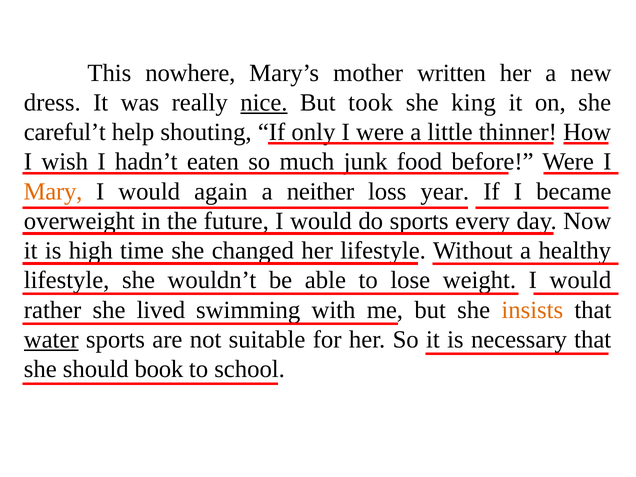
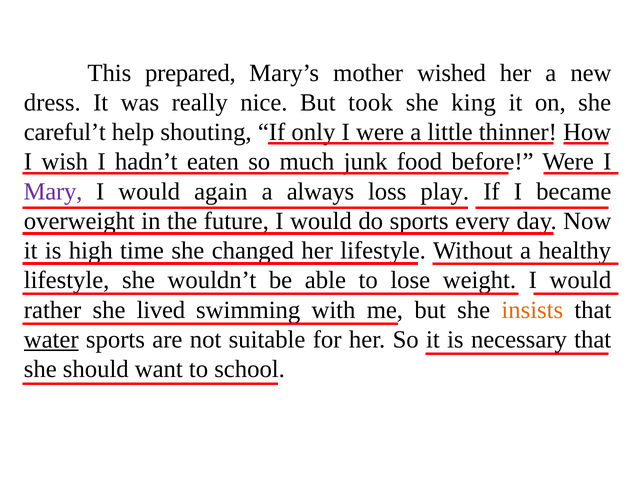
nowhere: nowhere -> prepared
written: written -> wished
nice underline: present -> none
Mary colour: orange -> purple
neither: neither -> always
year: year -> play
book: book -> want
